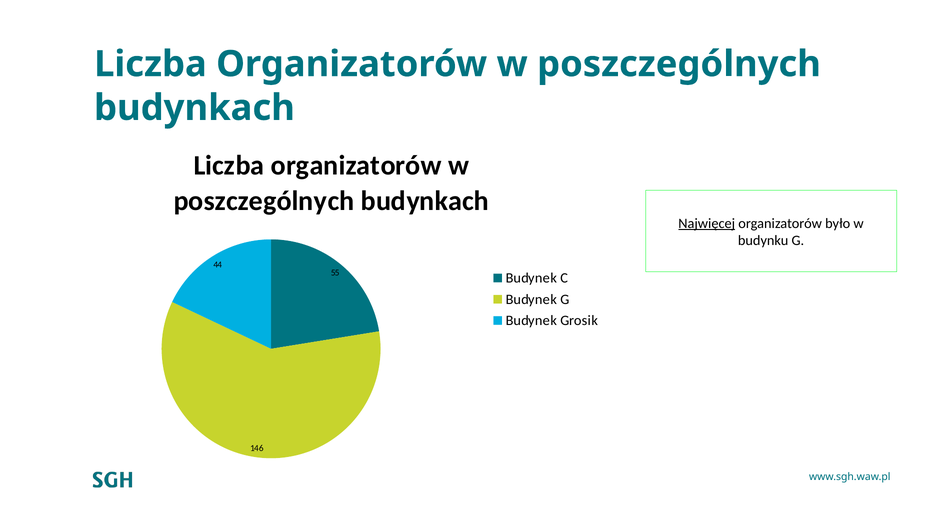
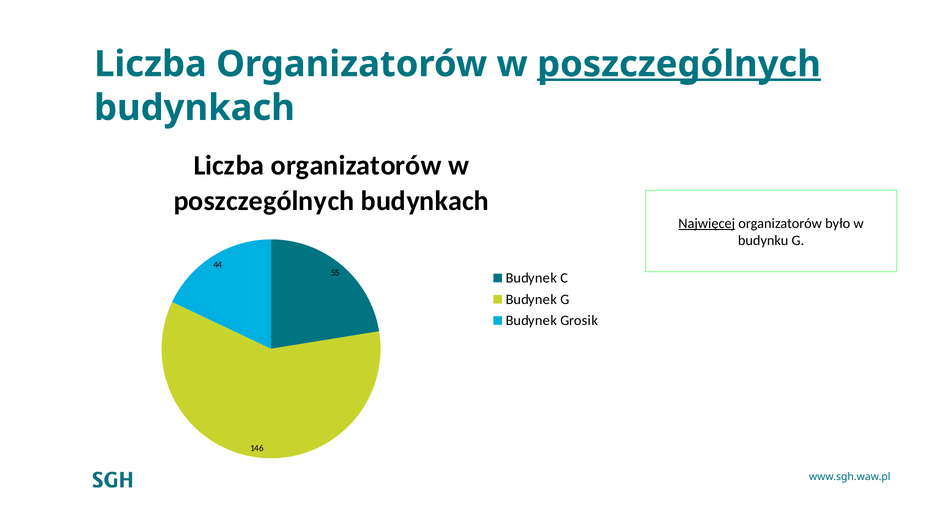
poszczególnych at (679, 64) underline: none -> present
